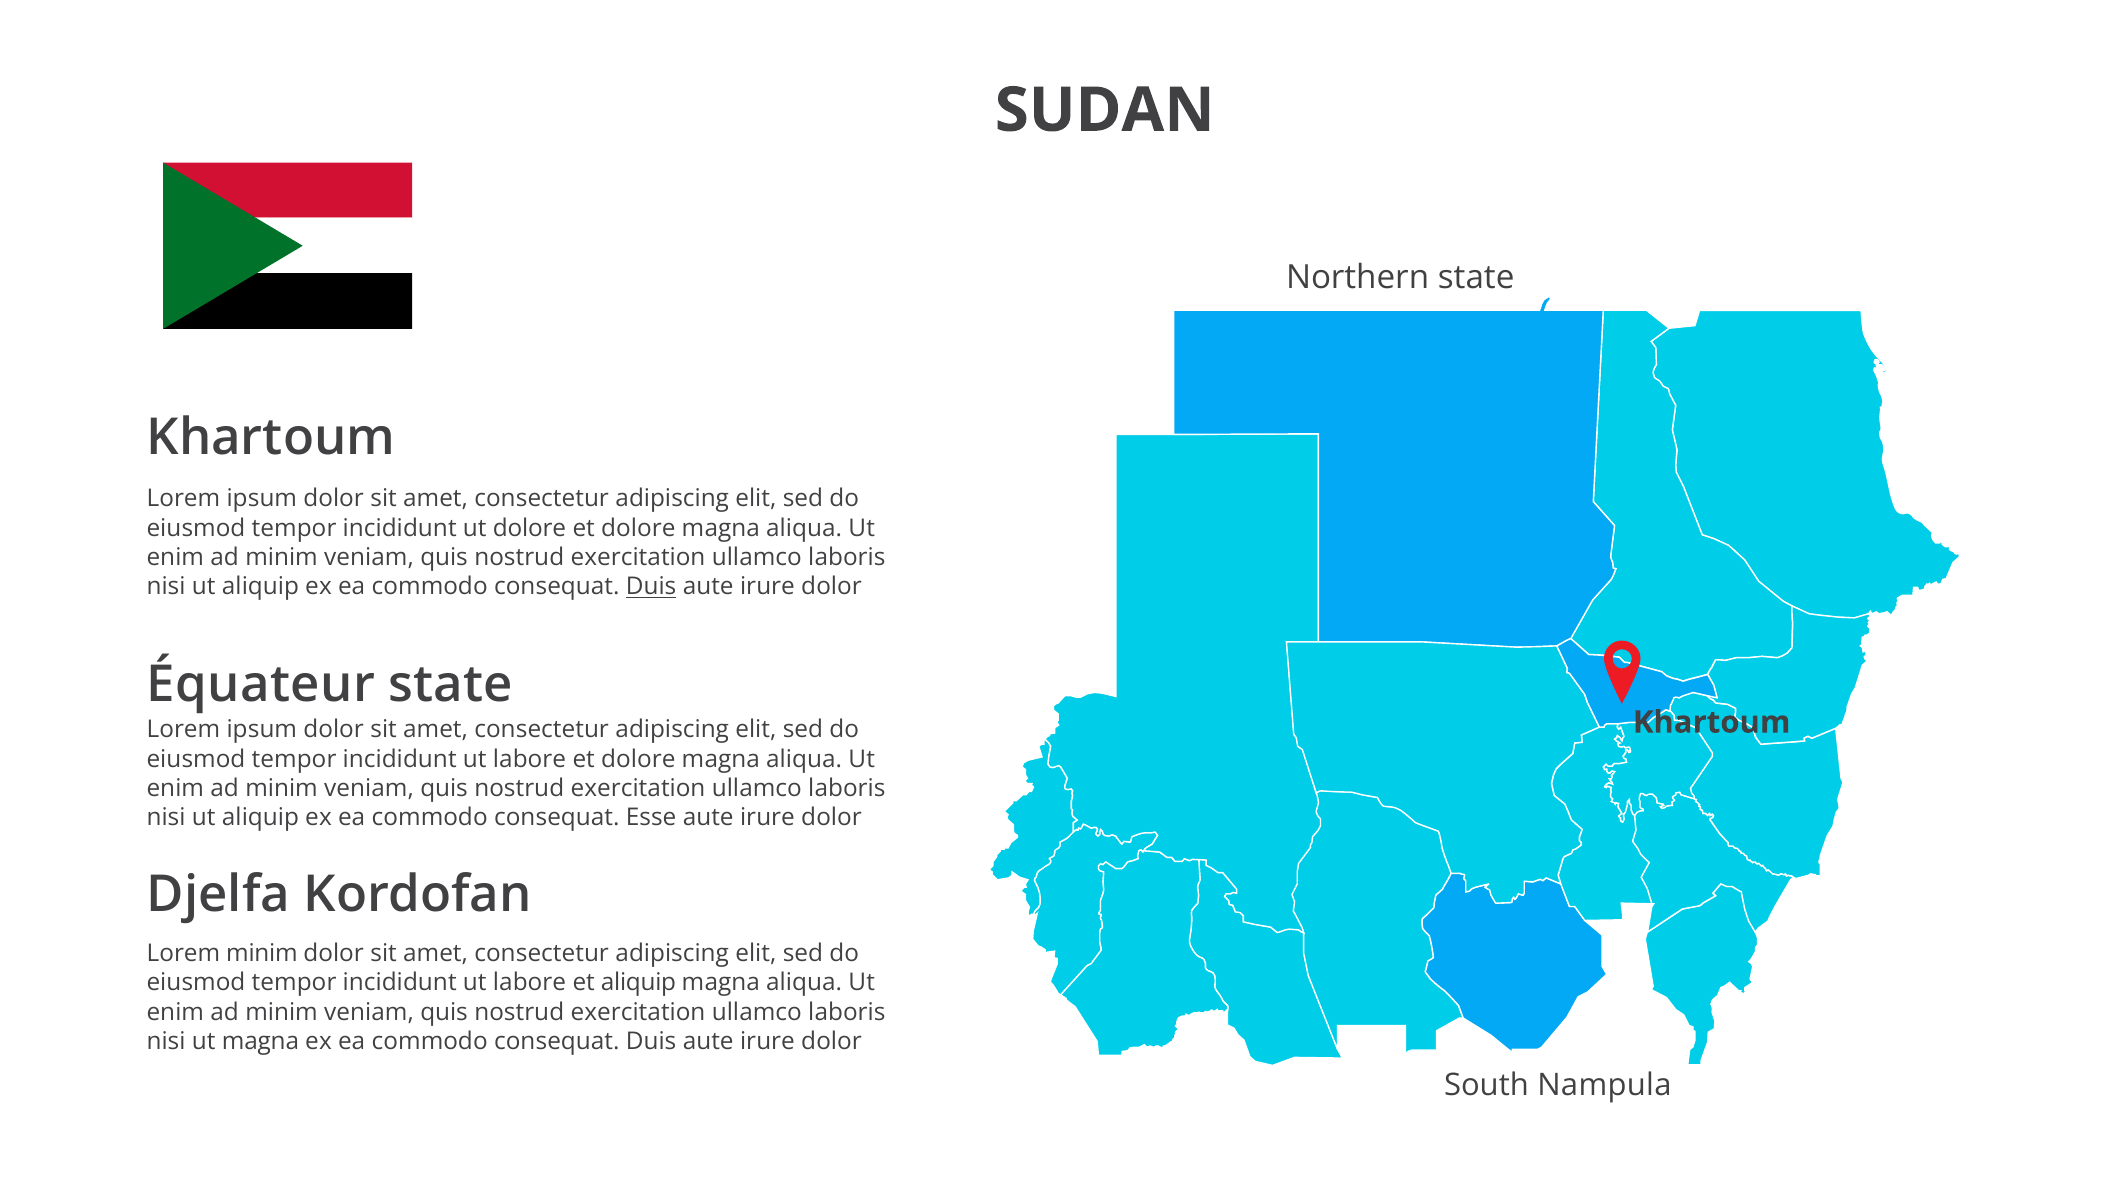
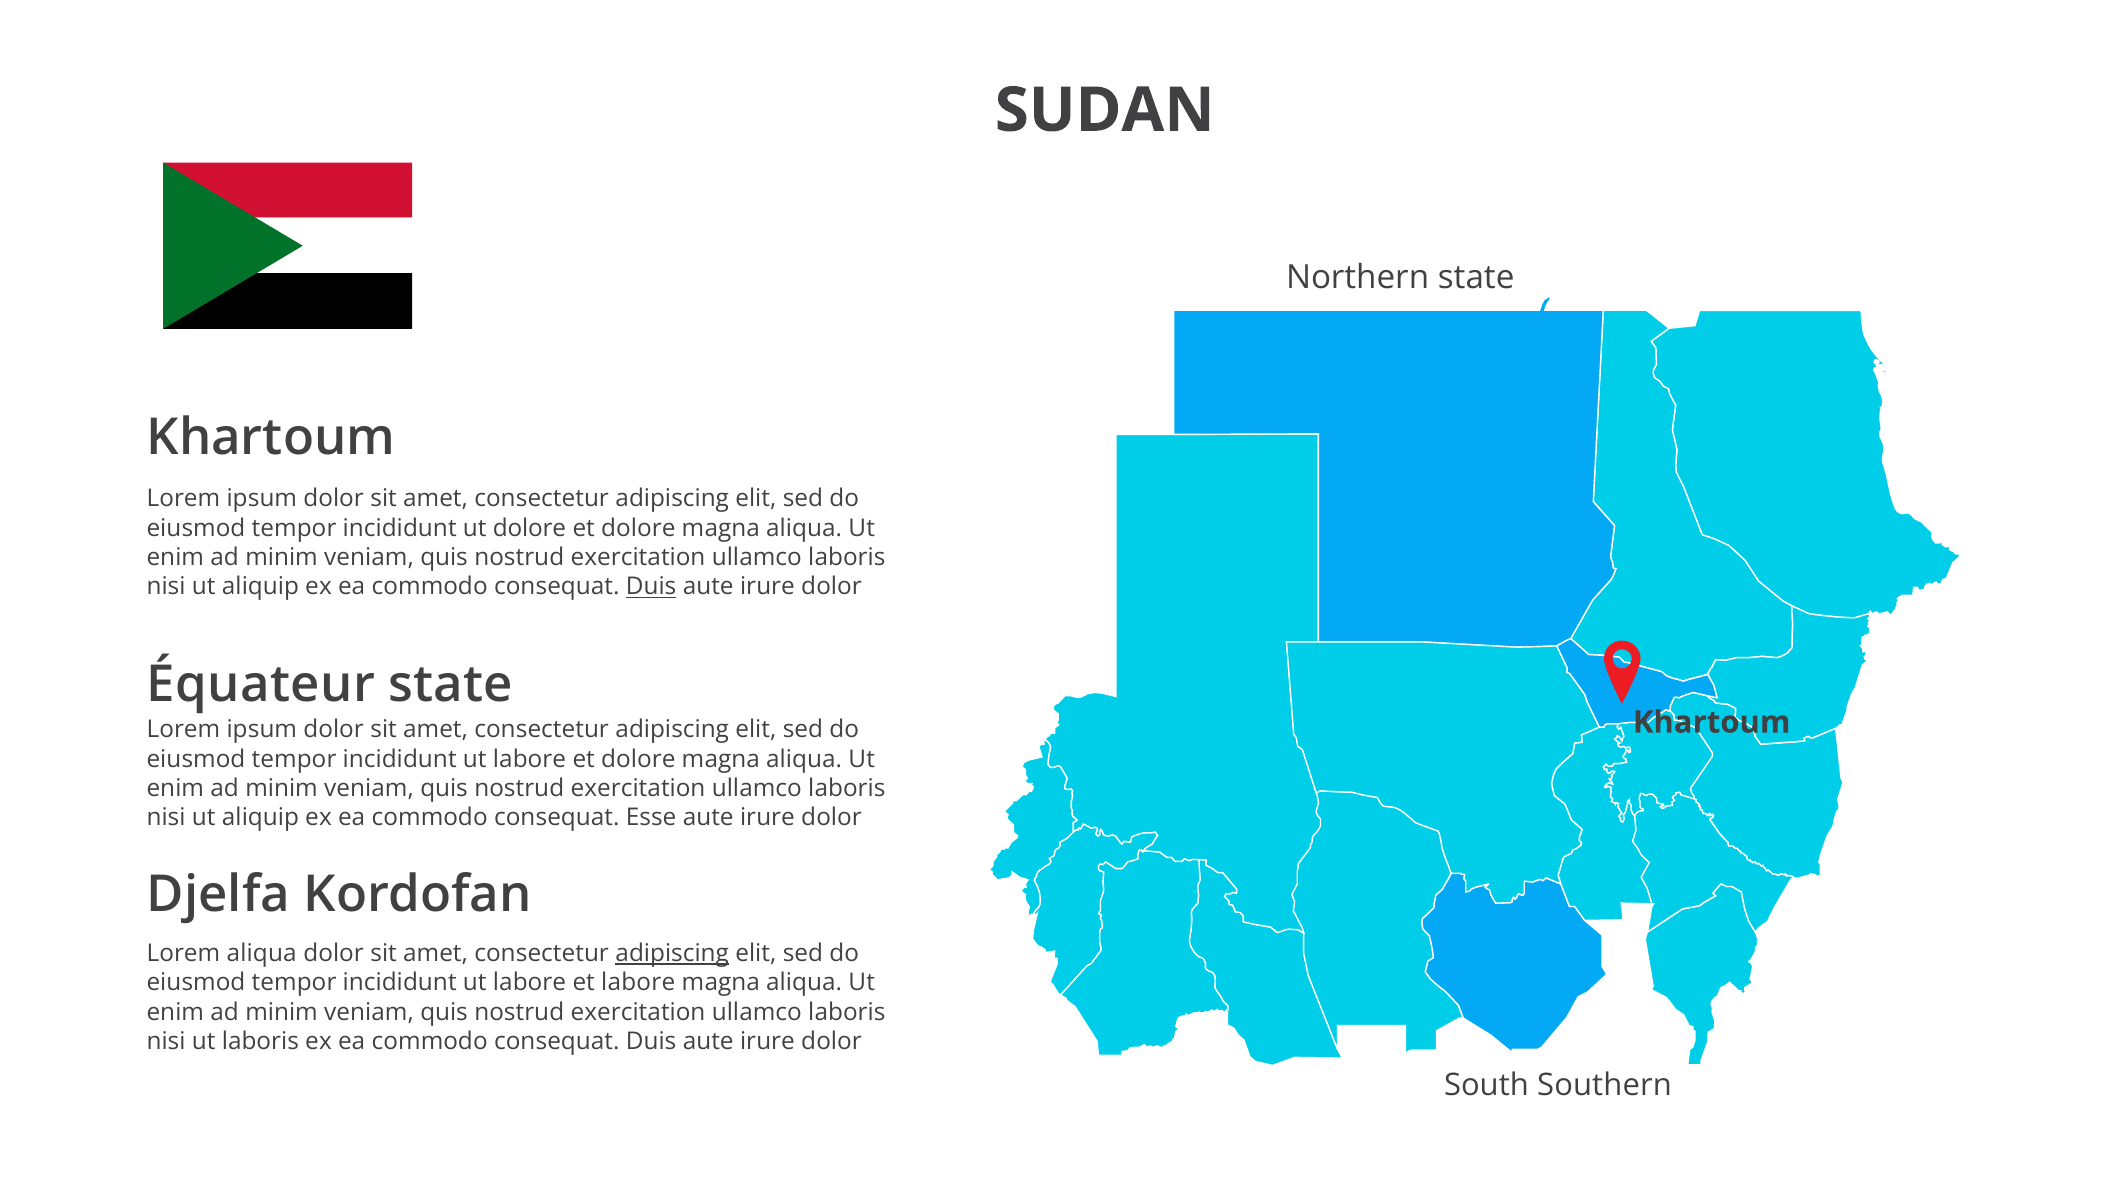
Lorem minim: minim -> aliqua
adipiscing at (672, 954) underline: none -> present
et aliquip: aliquip -> labore
ut magna: magna -> laboris
Nampula: Nampula -> Southern
